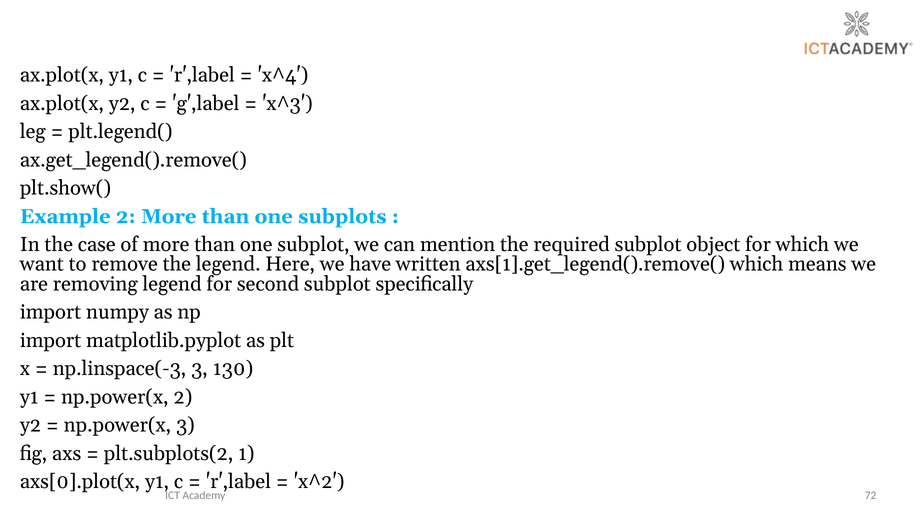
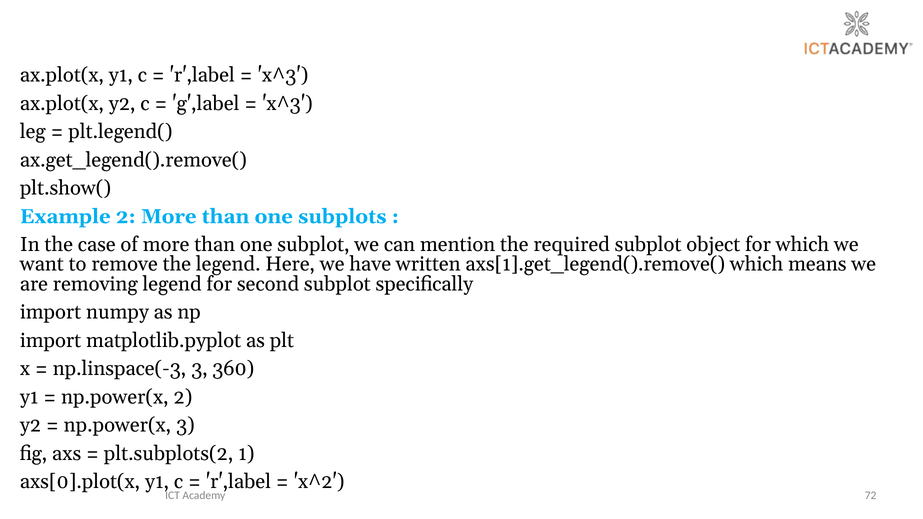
x^4 at (283, 75): x^4 -> x^3
130: 130 -> 360
